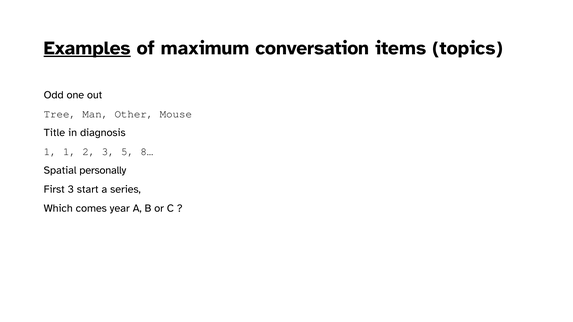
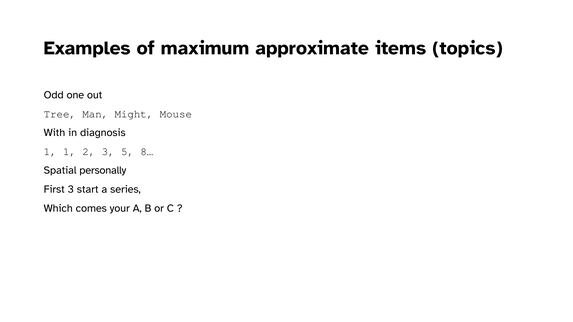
Examples underline: present -> none
conversation: conversation -> approximate
Other: Other -> Might
Title: Title -> With
year: year -> your
